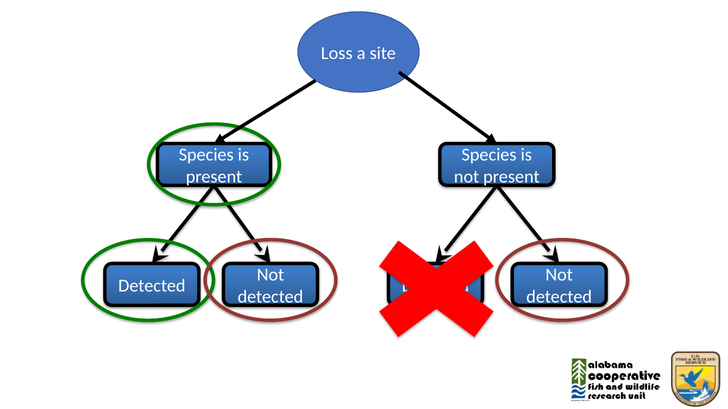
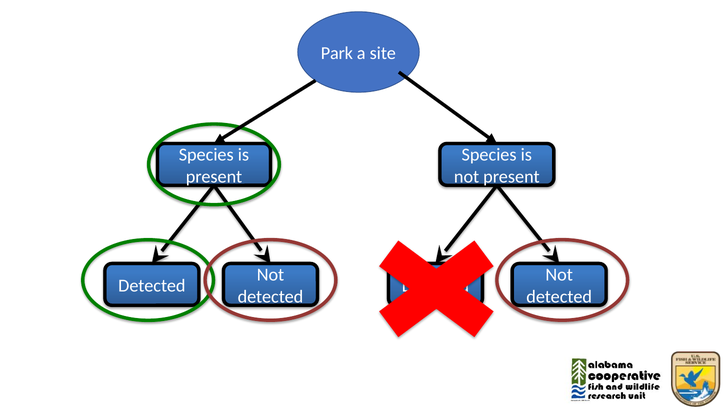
Loss: Loss -> Park
